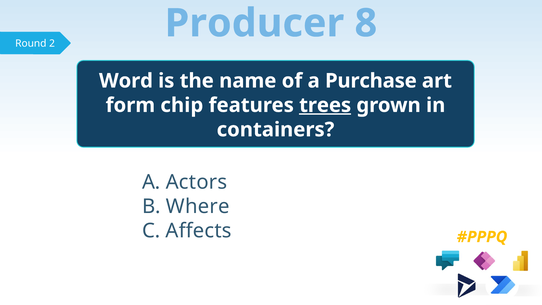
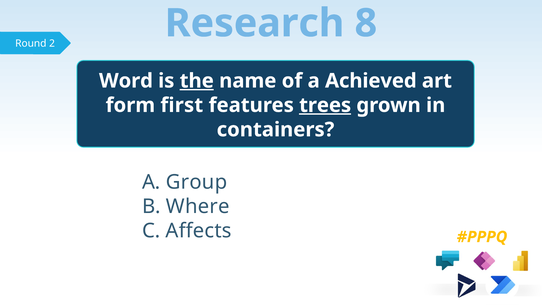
Producer: Producer -> Research
the underline: none -> present
Purchase: Purchase -> Achieved
chip: chip -> first
Actors: Actors -> Group
